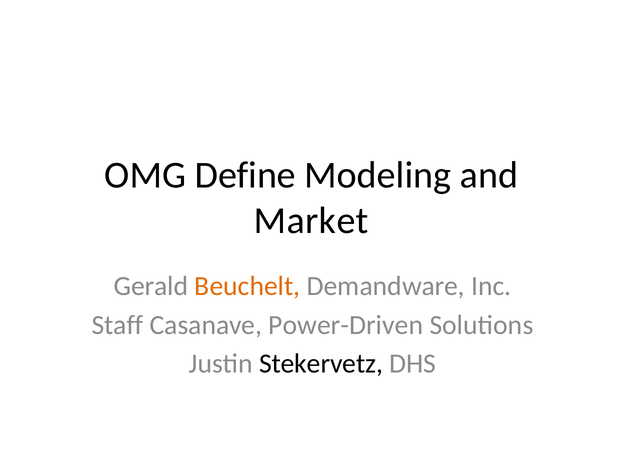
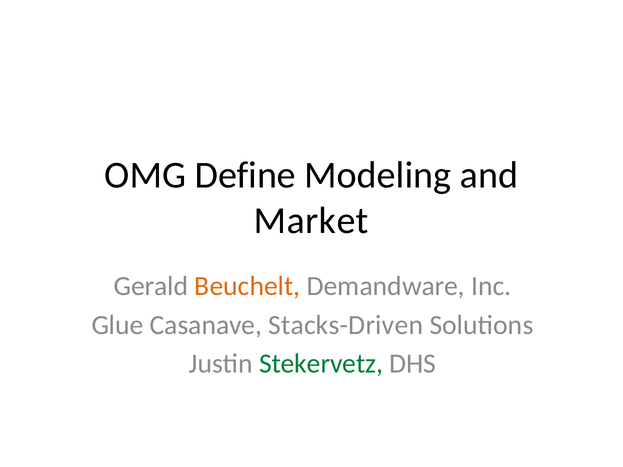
Staff: Staff -> Glue
Power-Driven: Power-Driven -> Stacks-Driven
Stekervetz colour: black -> green
